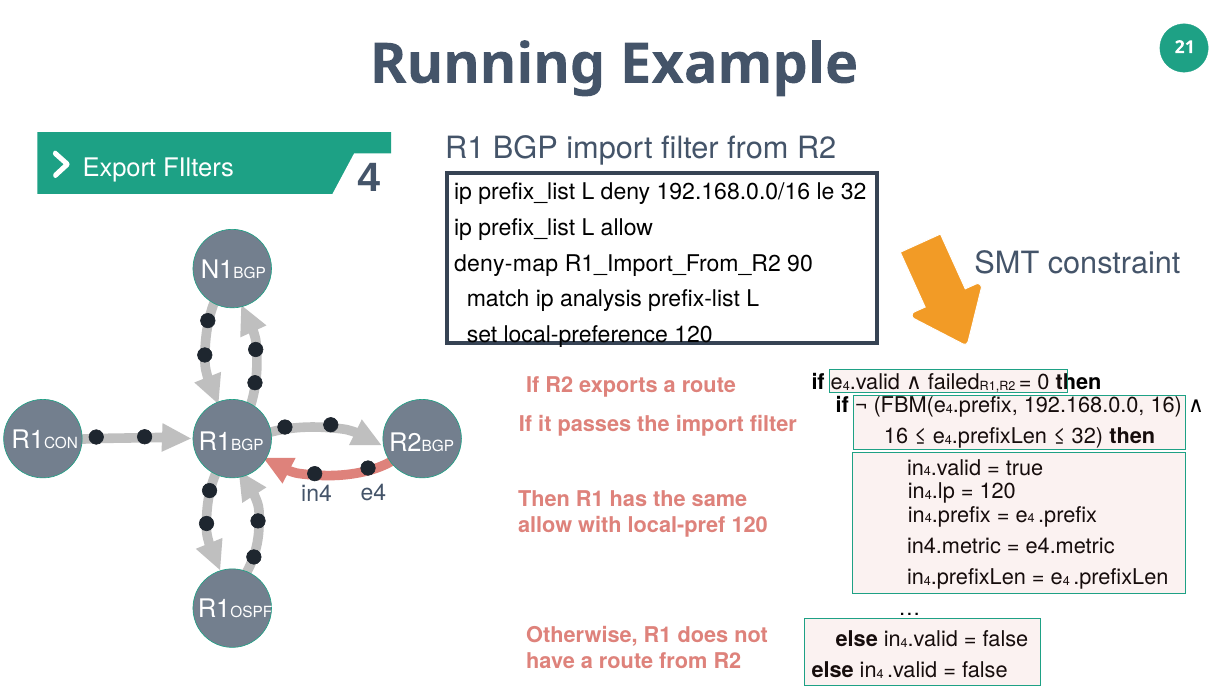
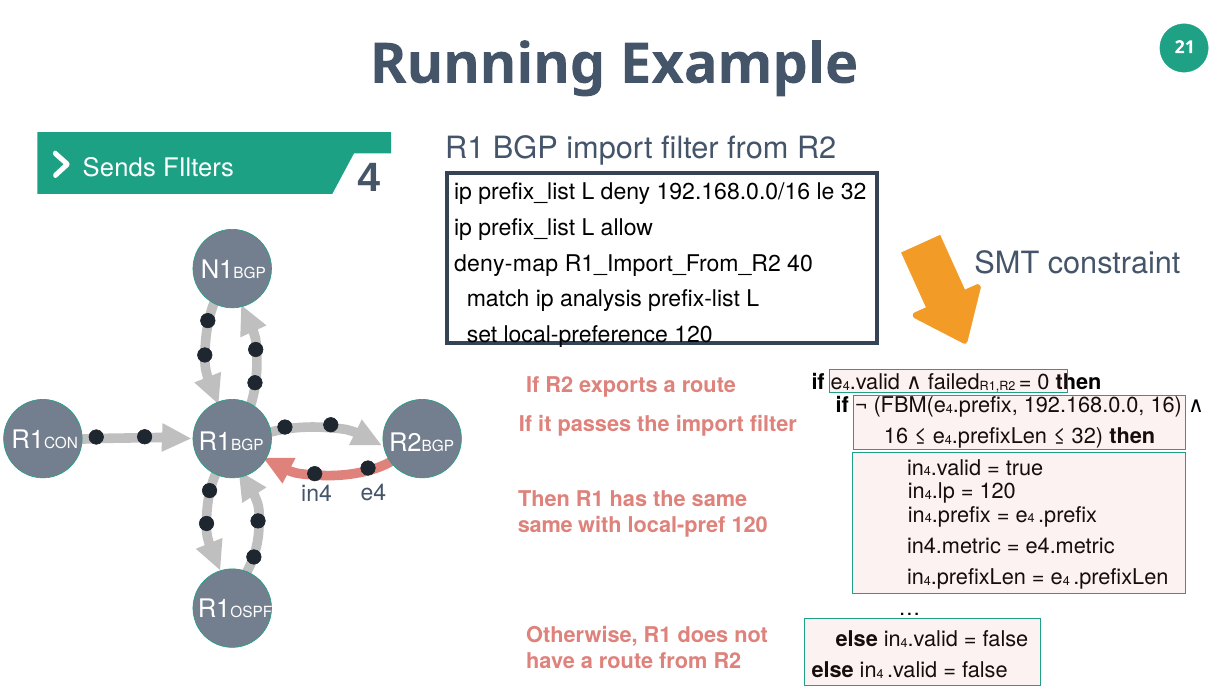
Export: Export -> Sends
90: 90 -> 40
allow at (545, 525): allow -> same
